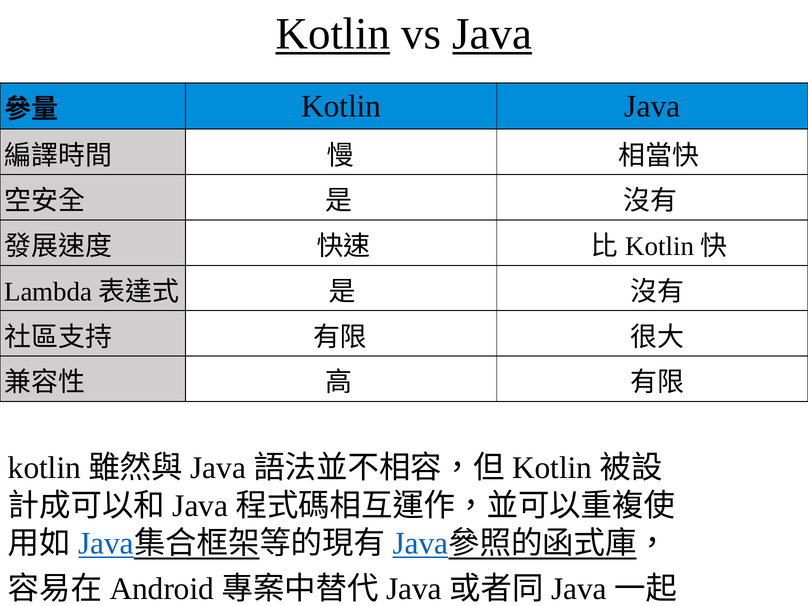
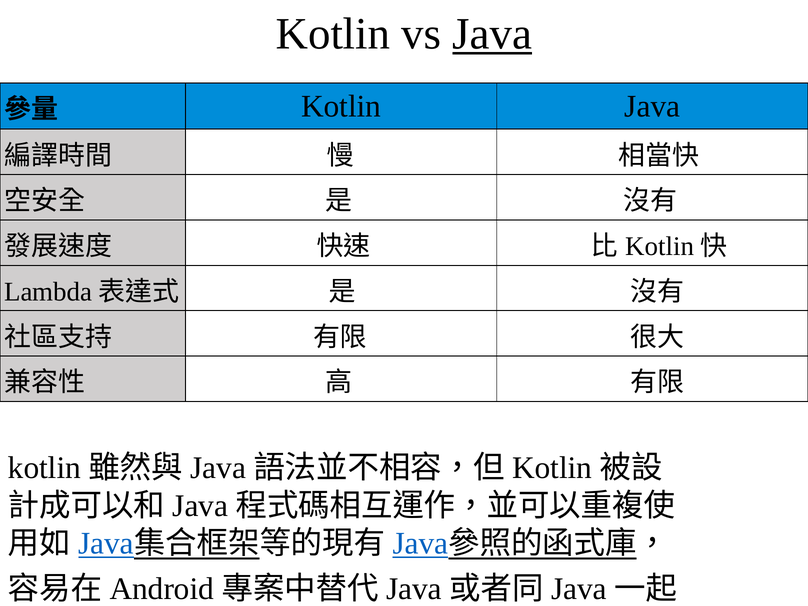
Kotlin at (333, 34) underline: present -> none
